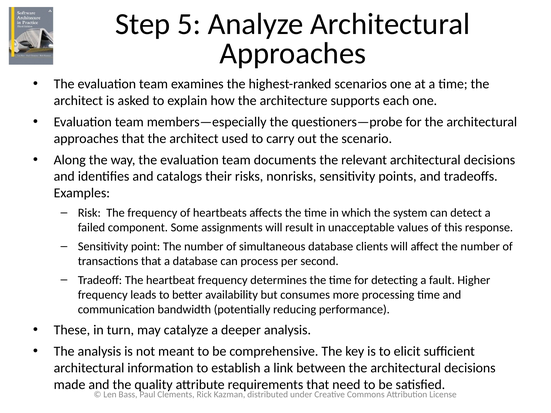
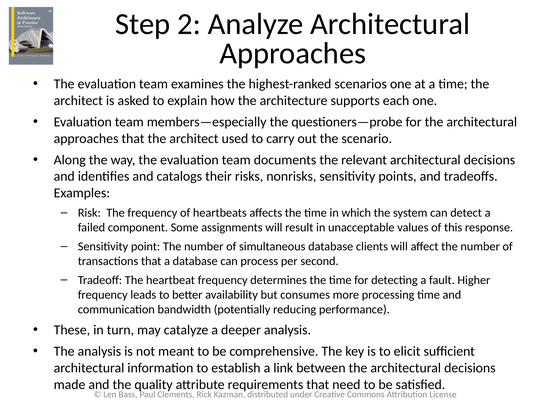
5: 5 -> 2
